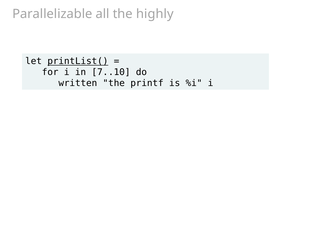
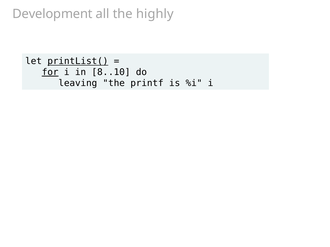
Parallelizable: Parallelizable -> Development
for underline: none -> present
7..10: 7..10 -> 8..10
written: written -> leaving
